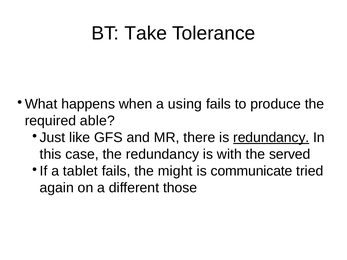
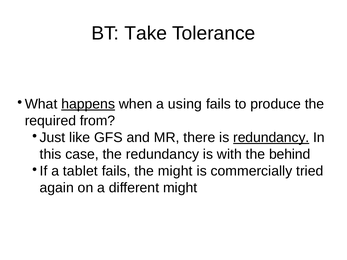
happens underline: none -> present
able: able -> from
served: served -> behind
communicate: communicate -> commercially
different those: those -> might
